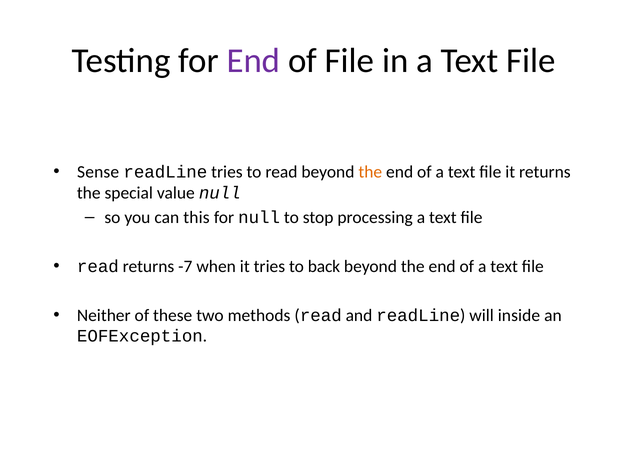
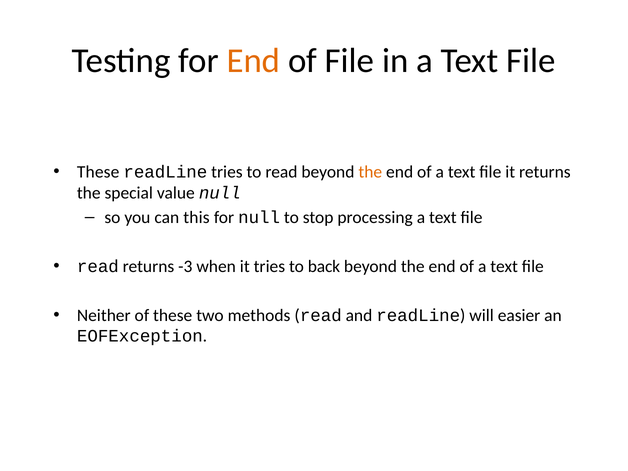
End at (253, 61) colour: purple -> orange
Sense at (98, 172): Sense -> These
-7: -7 -> -3
inside: inside -> easier
